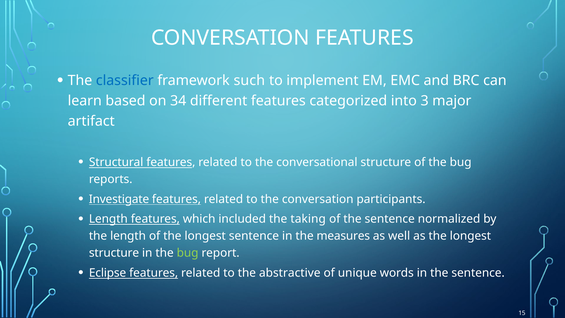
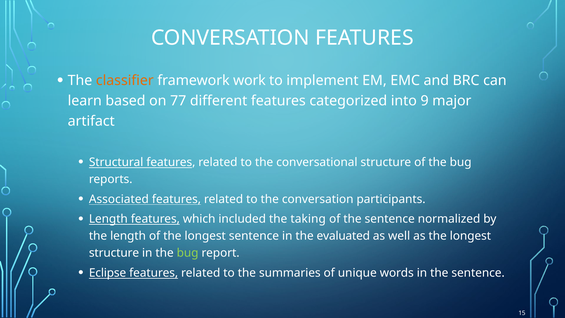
classiﬁer colour: blue -> orange
such: such -> work
34: 34 -> 77
3: 3 -> 9
Investigate: Investigate -> Associated
measures: measures -> evaluated
abstractive: abstractive -> summaries
